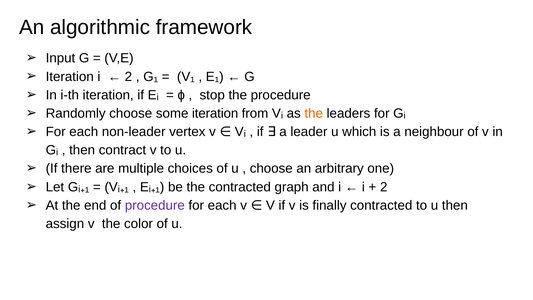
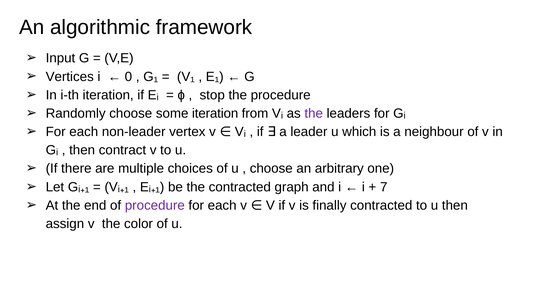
Iteration at (70, 77): Iteration -> Vertices
2 at (128, 77): 2 -> 0
the at (314, 113) colour: orange -> purple
2 at (384, 187): 2 -> 7
